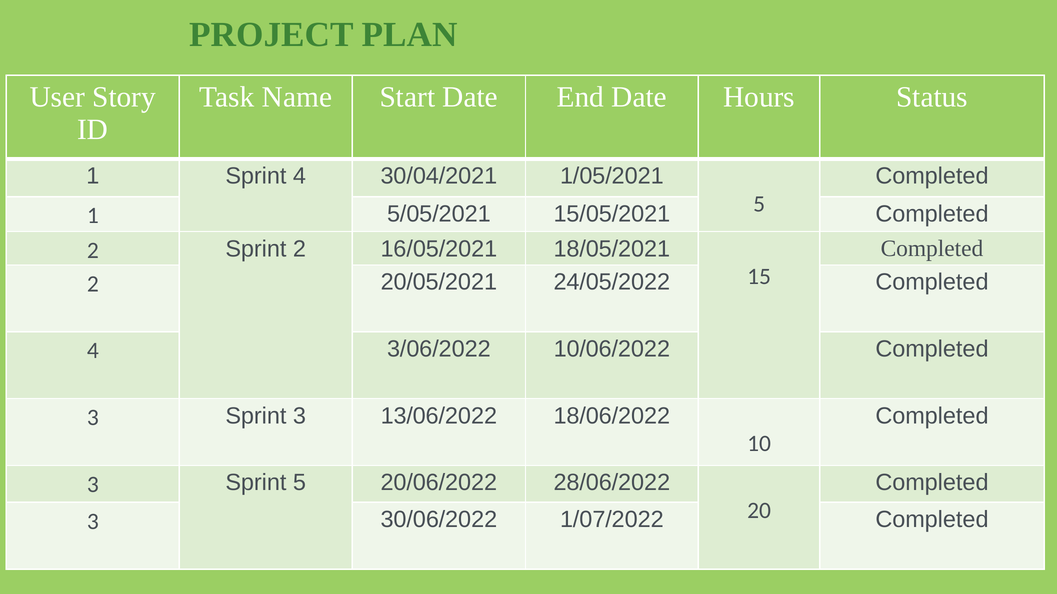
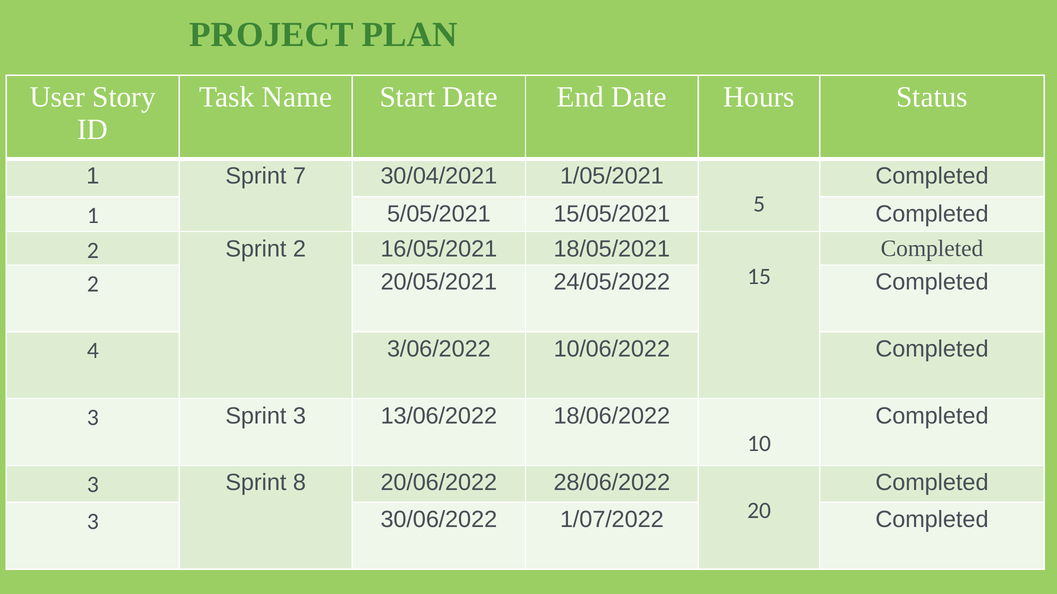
Sprint 4: 4 -> 7
Sprint 5: 5 -> 8
